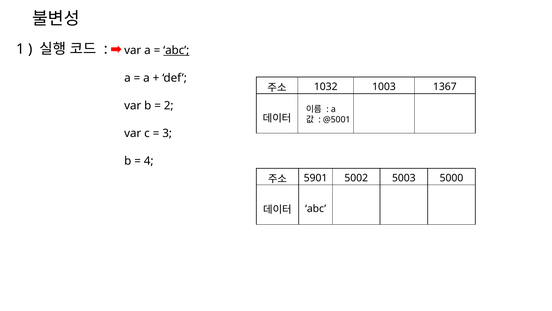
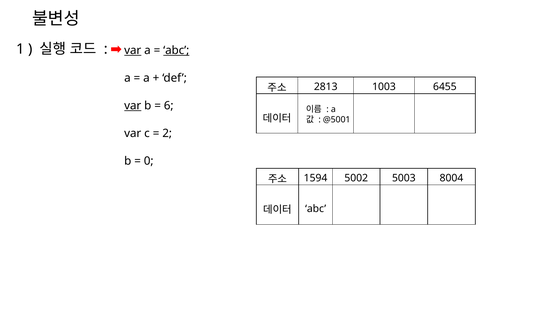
var at (133, 50) underline: none -> present
1032: 1032 -> 2813
1367: 1367 -> 6455
var at (133, 106) underline: none -> present
2: 2 -> 6
3: 3 -> 2
4: 4 -> 0
5901: 5901 -> 1594
5000: 5000 -> 8004
